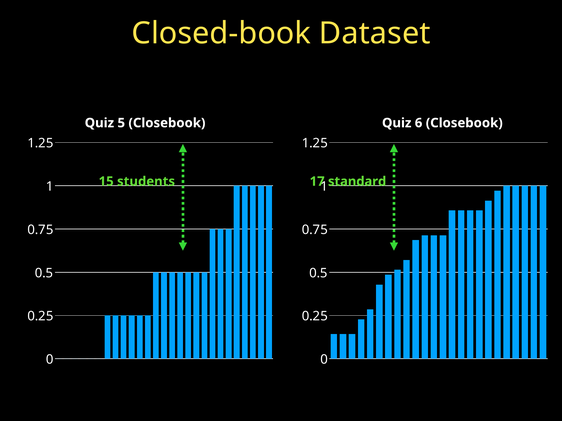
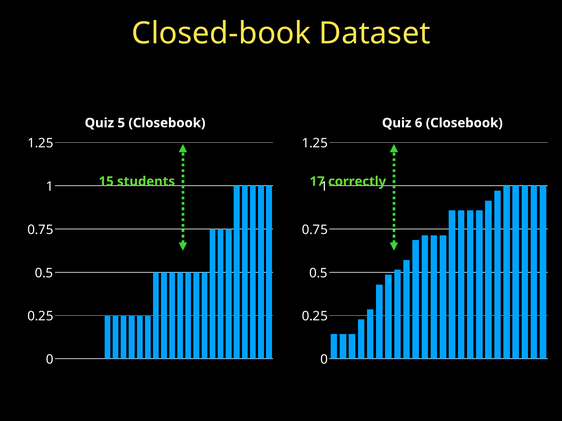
standard: standard -> correctly
